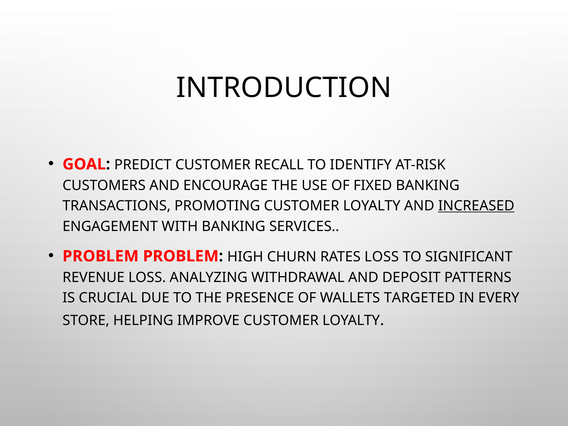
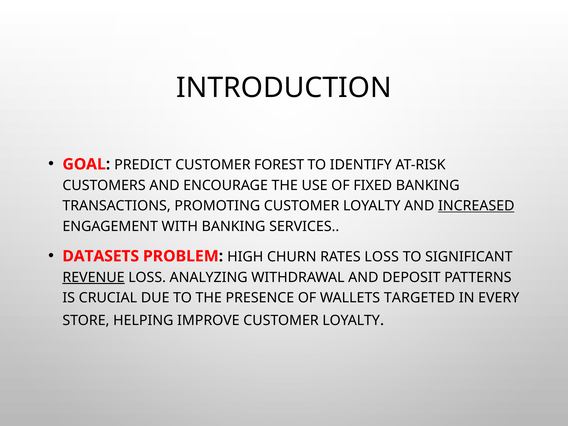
RECALL: RECALL -> FOREST
PROBLEM at (101, 256): PROBLEM -> DATASETS
REVENUE underline: none -> present
